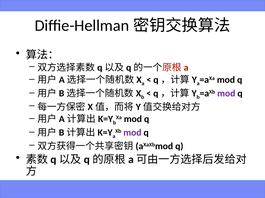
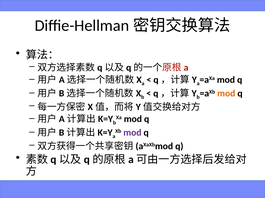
mod at (226, 94) colour: purple -> orange
